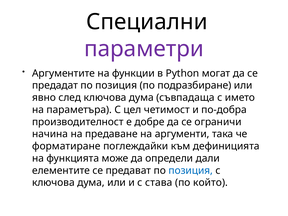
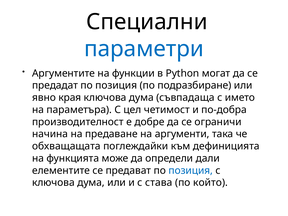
параметри colour: purple -> blue
след: след -> края
форматиране: форматиране -> обхващащата
